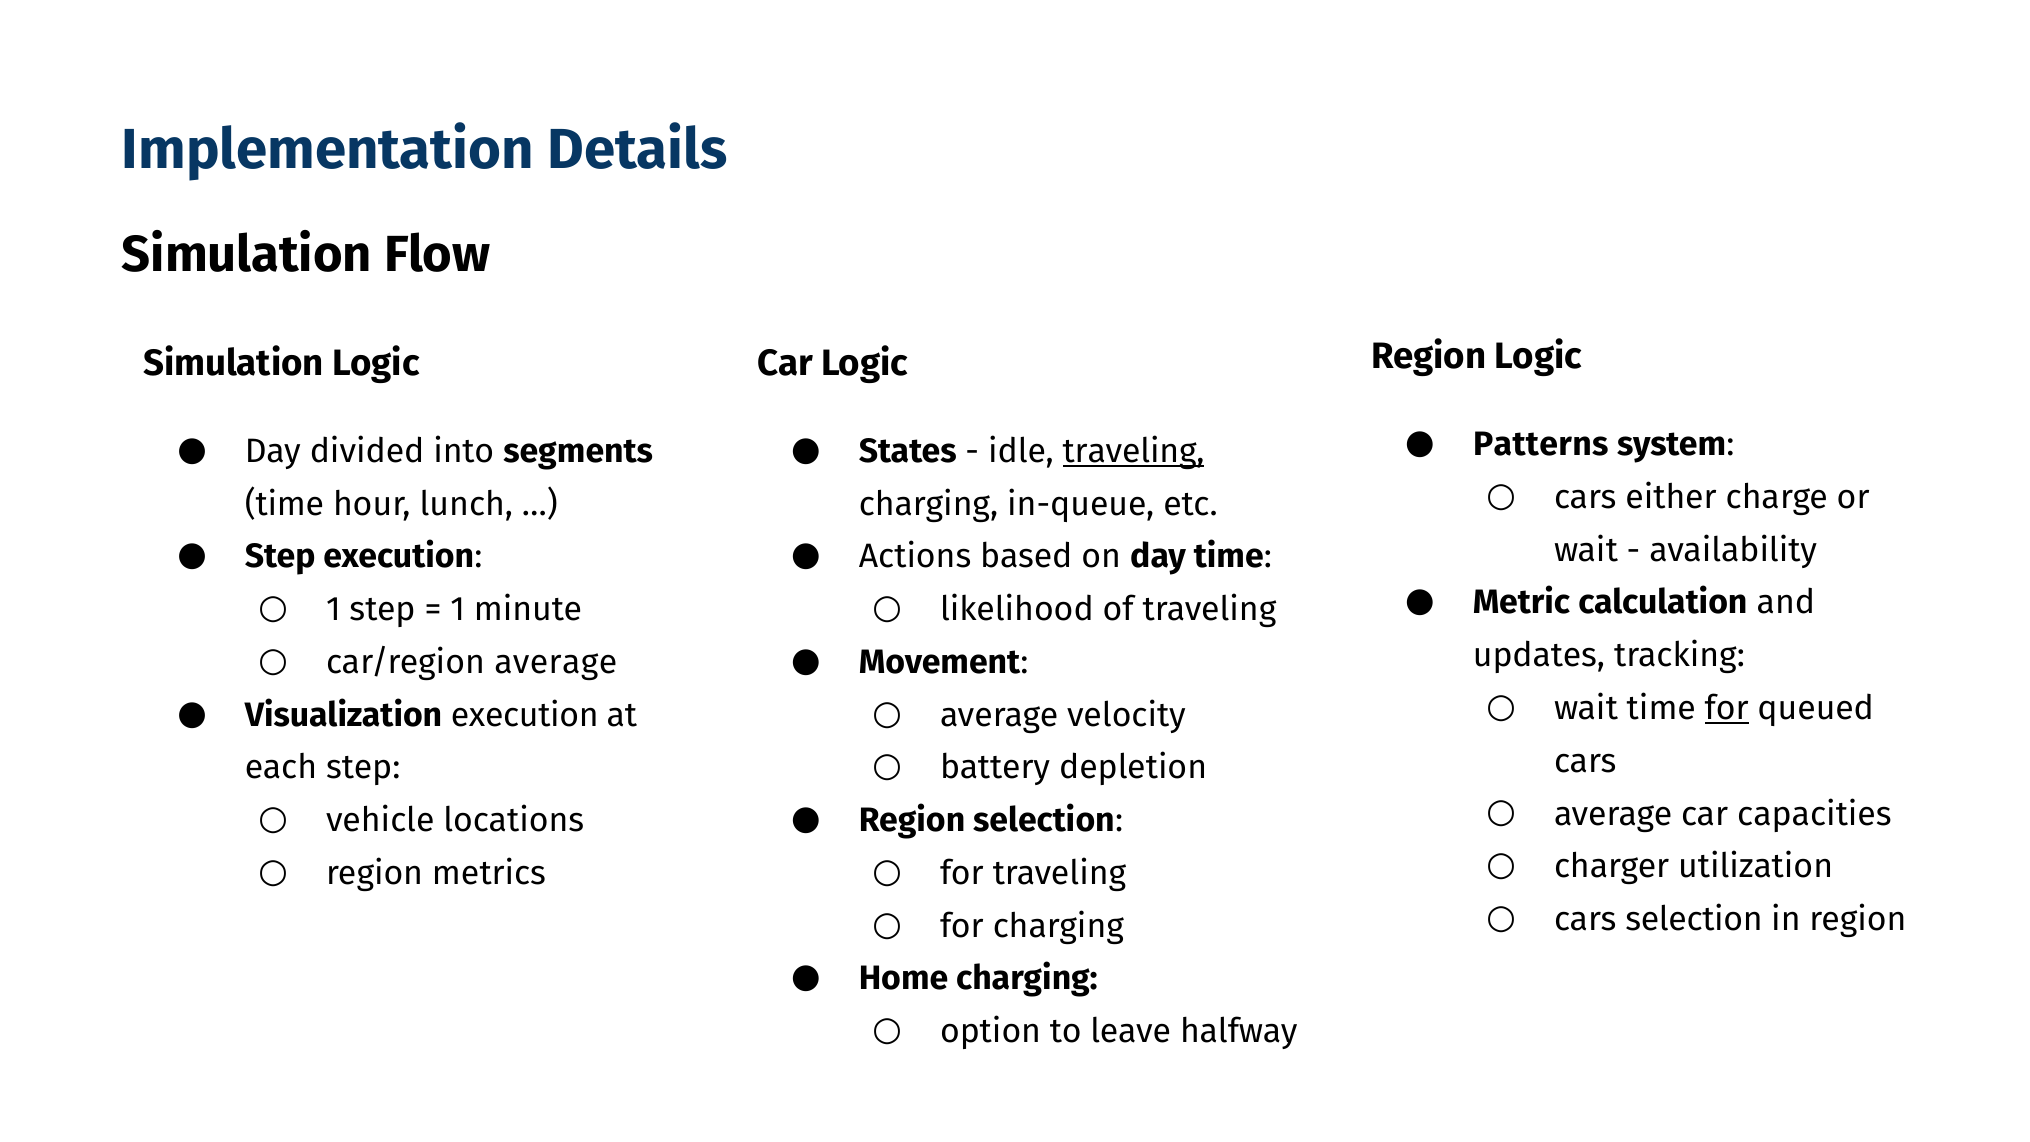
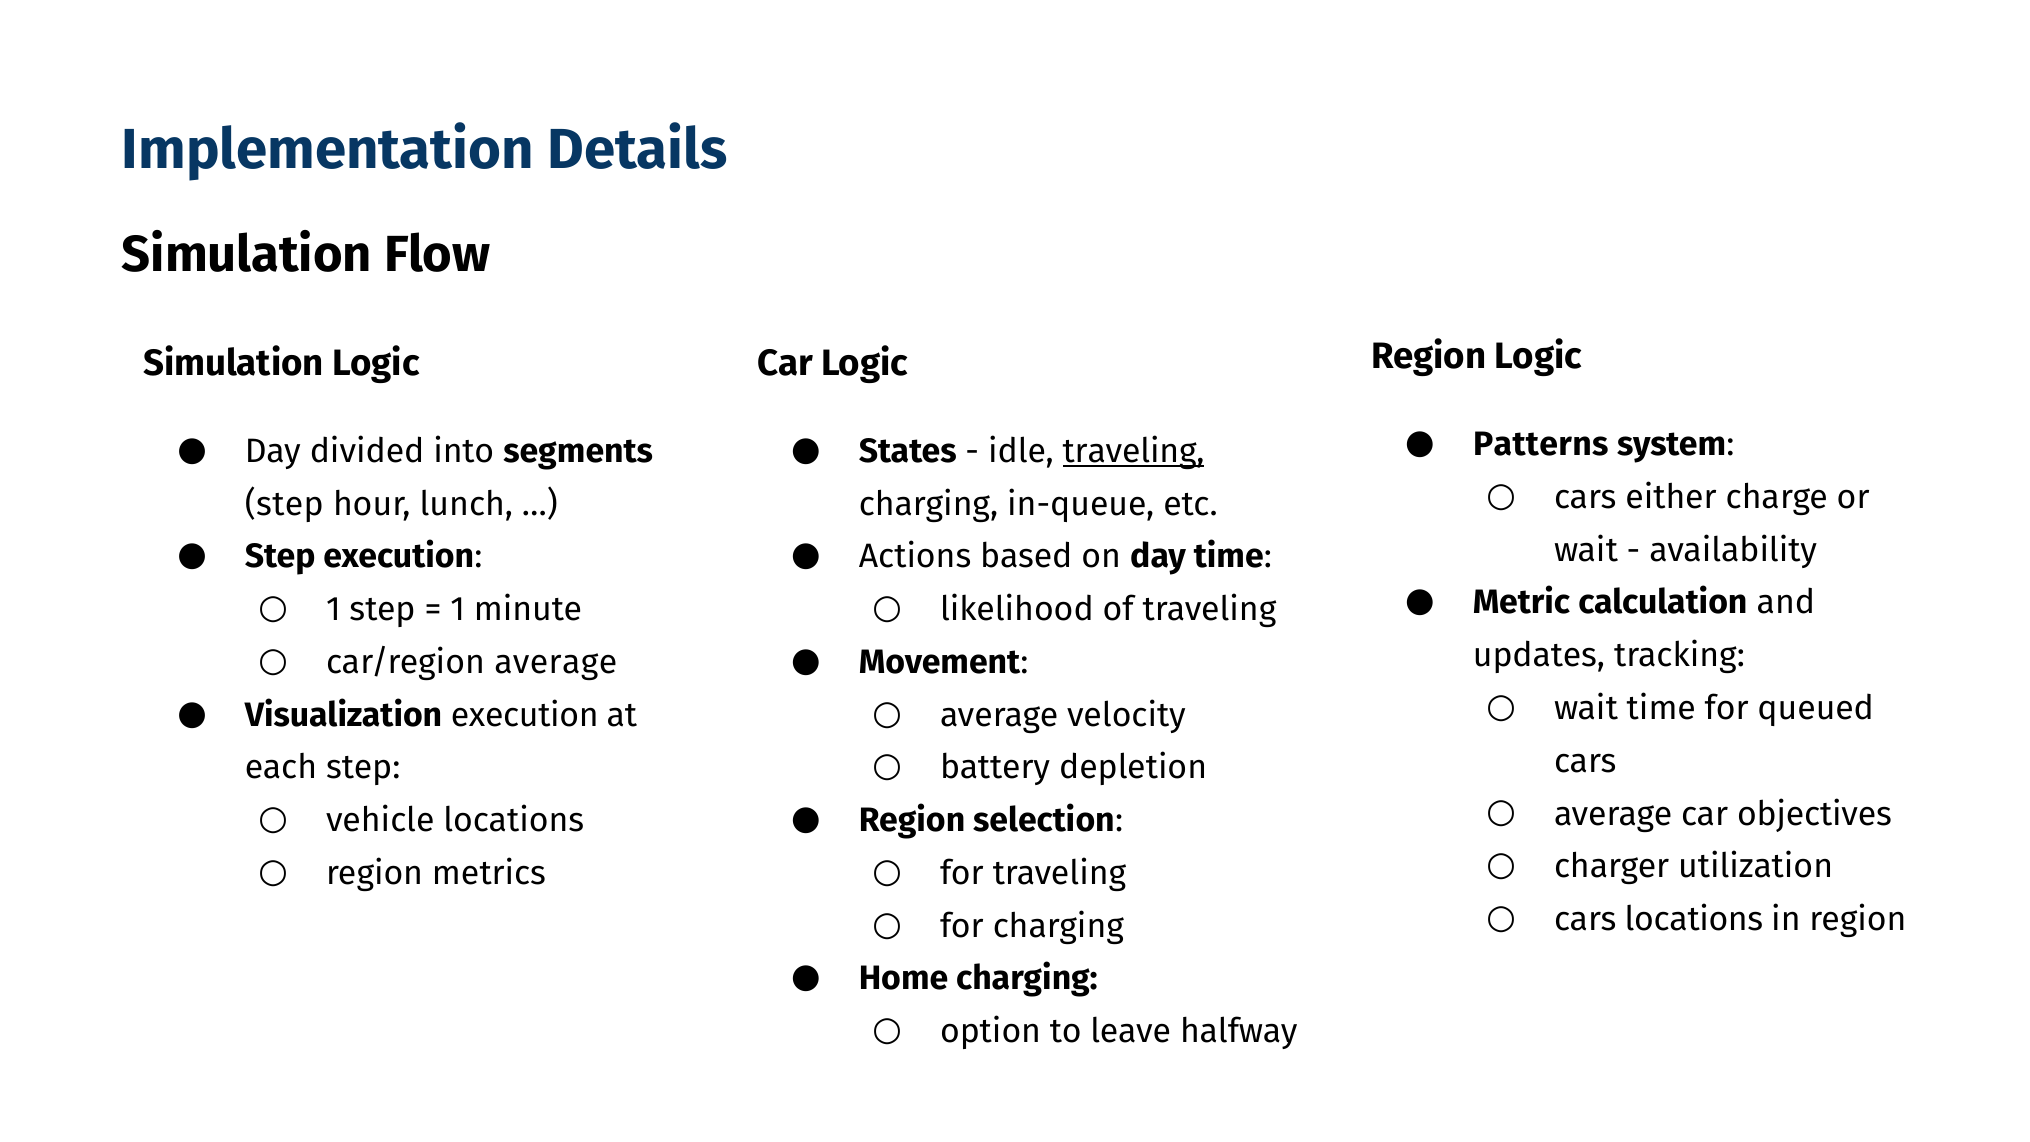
time at (285, 504): time -> step
for at (1727, 708) underline: present -> none
capacities: capacities -> objectives
cars selection: selection -> locations
